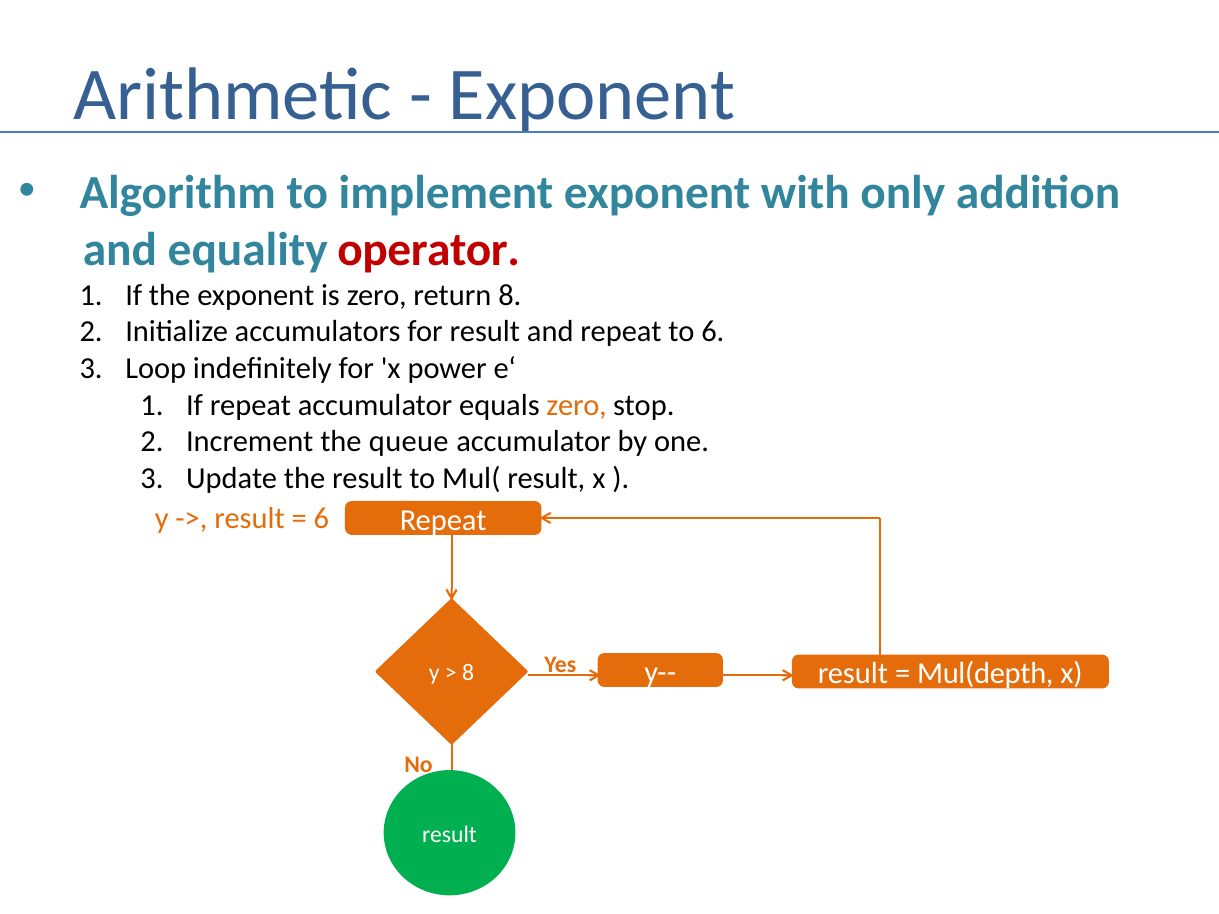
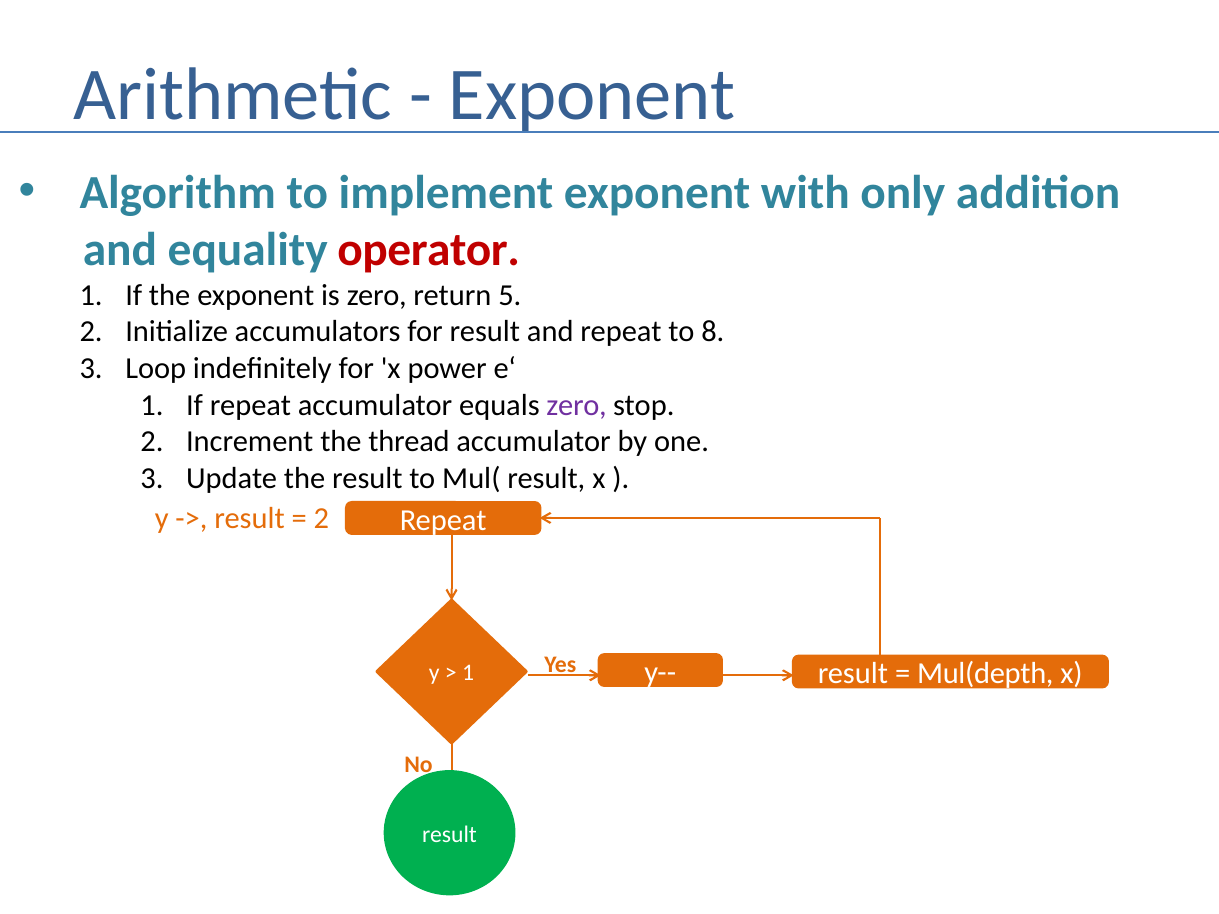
return 8: 8 -> 5
to 6: 6 -> 8
zero at (577, 405) colour: orange -> purple
queue: queue -> thread
6 at (321, 519): 6 -> 2
8 at (468, 673): 8 -> 1
